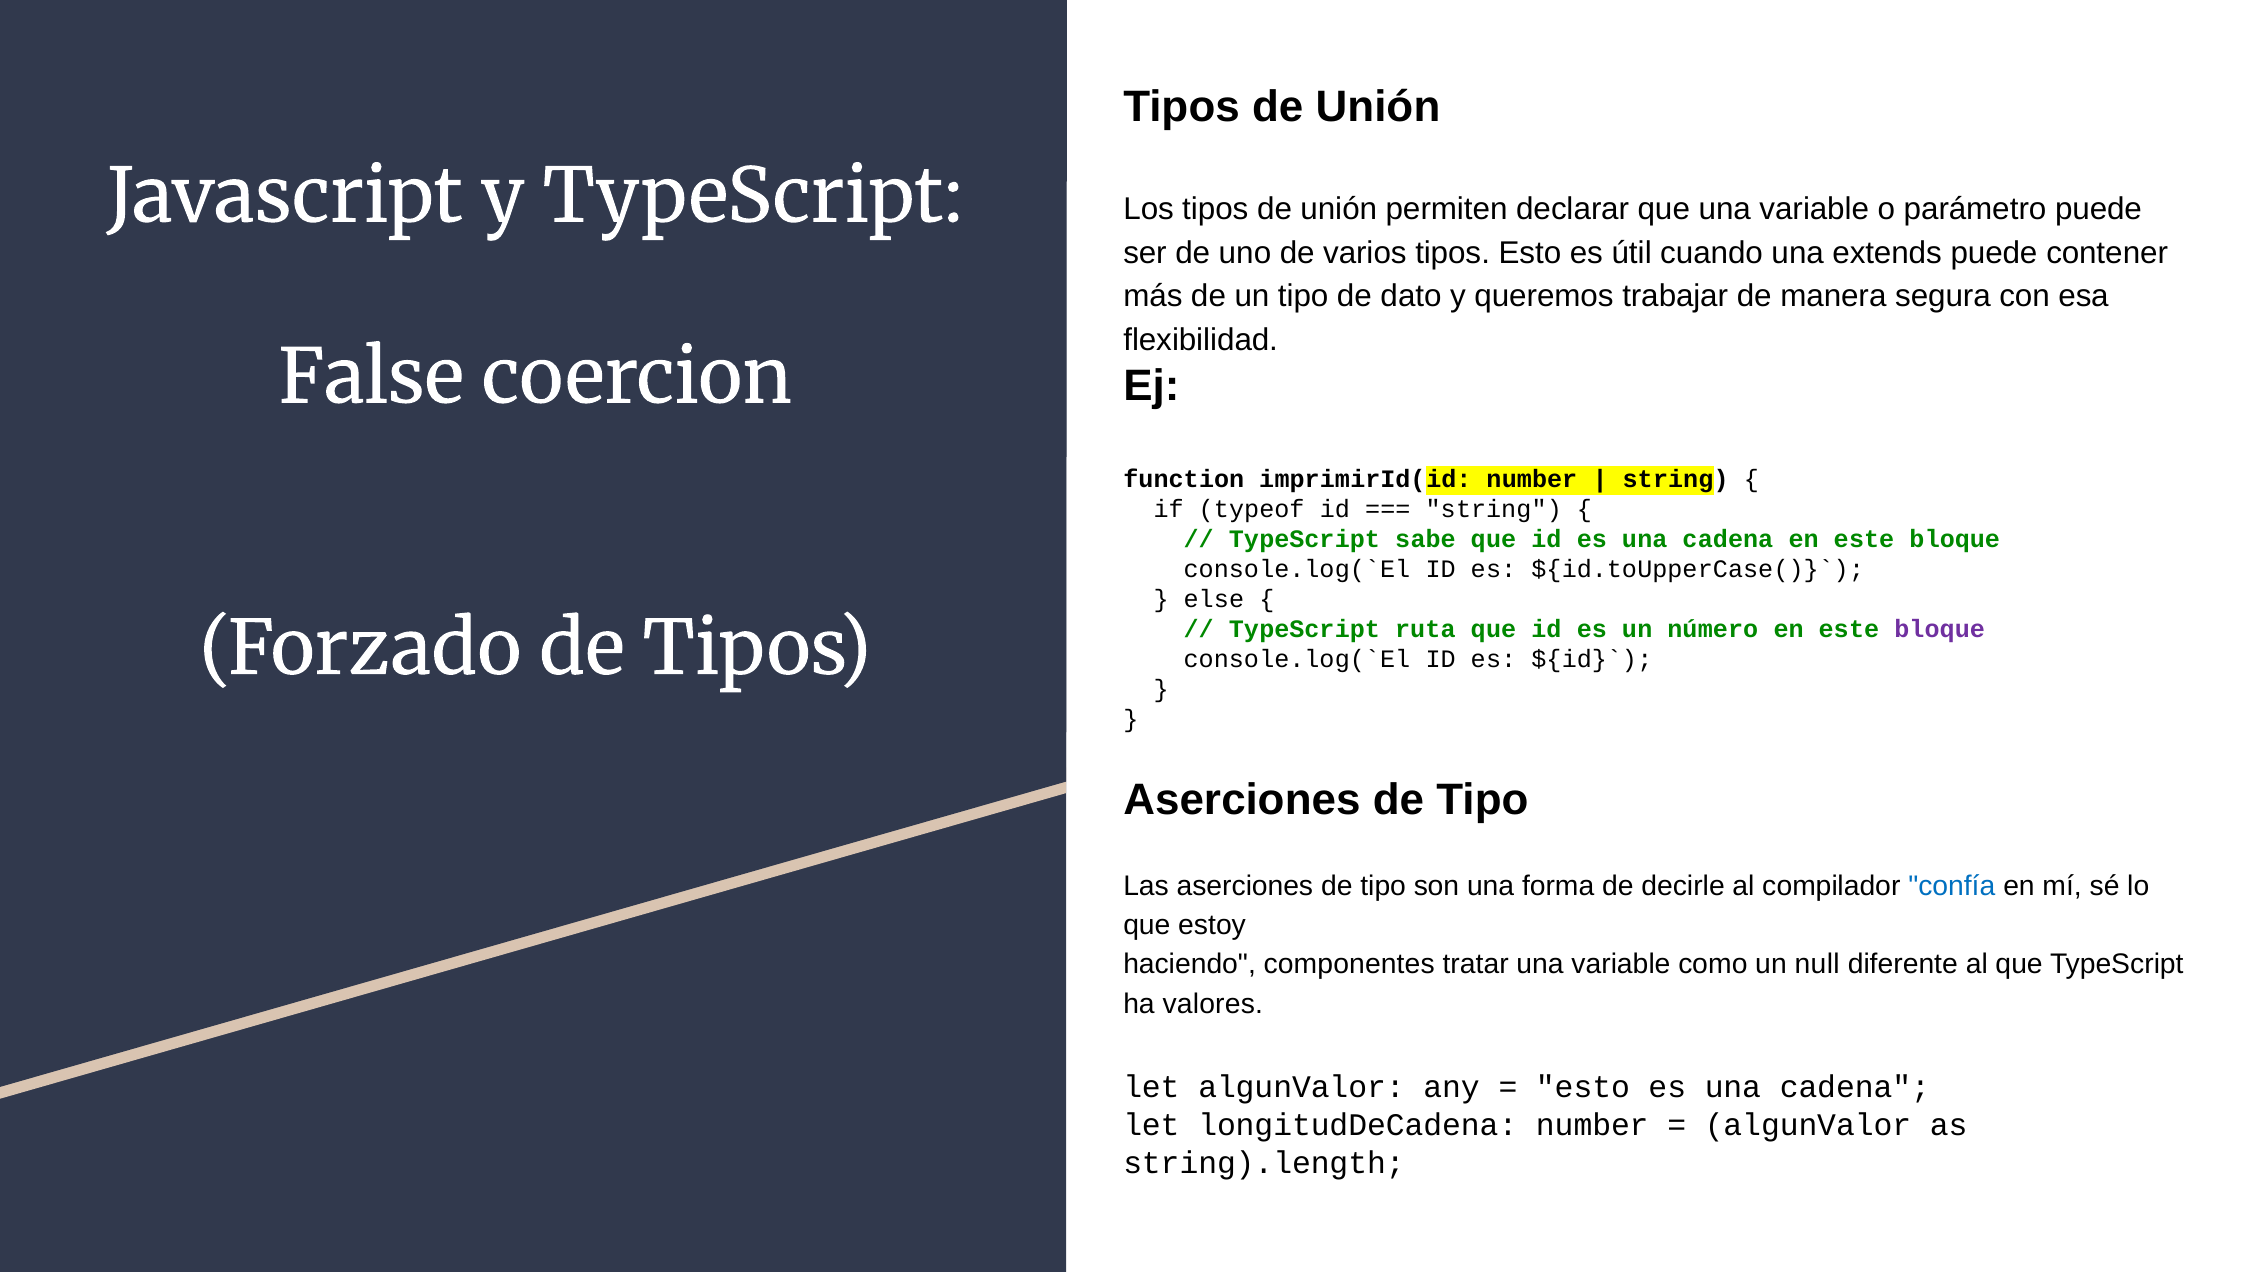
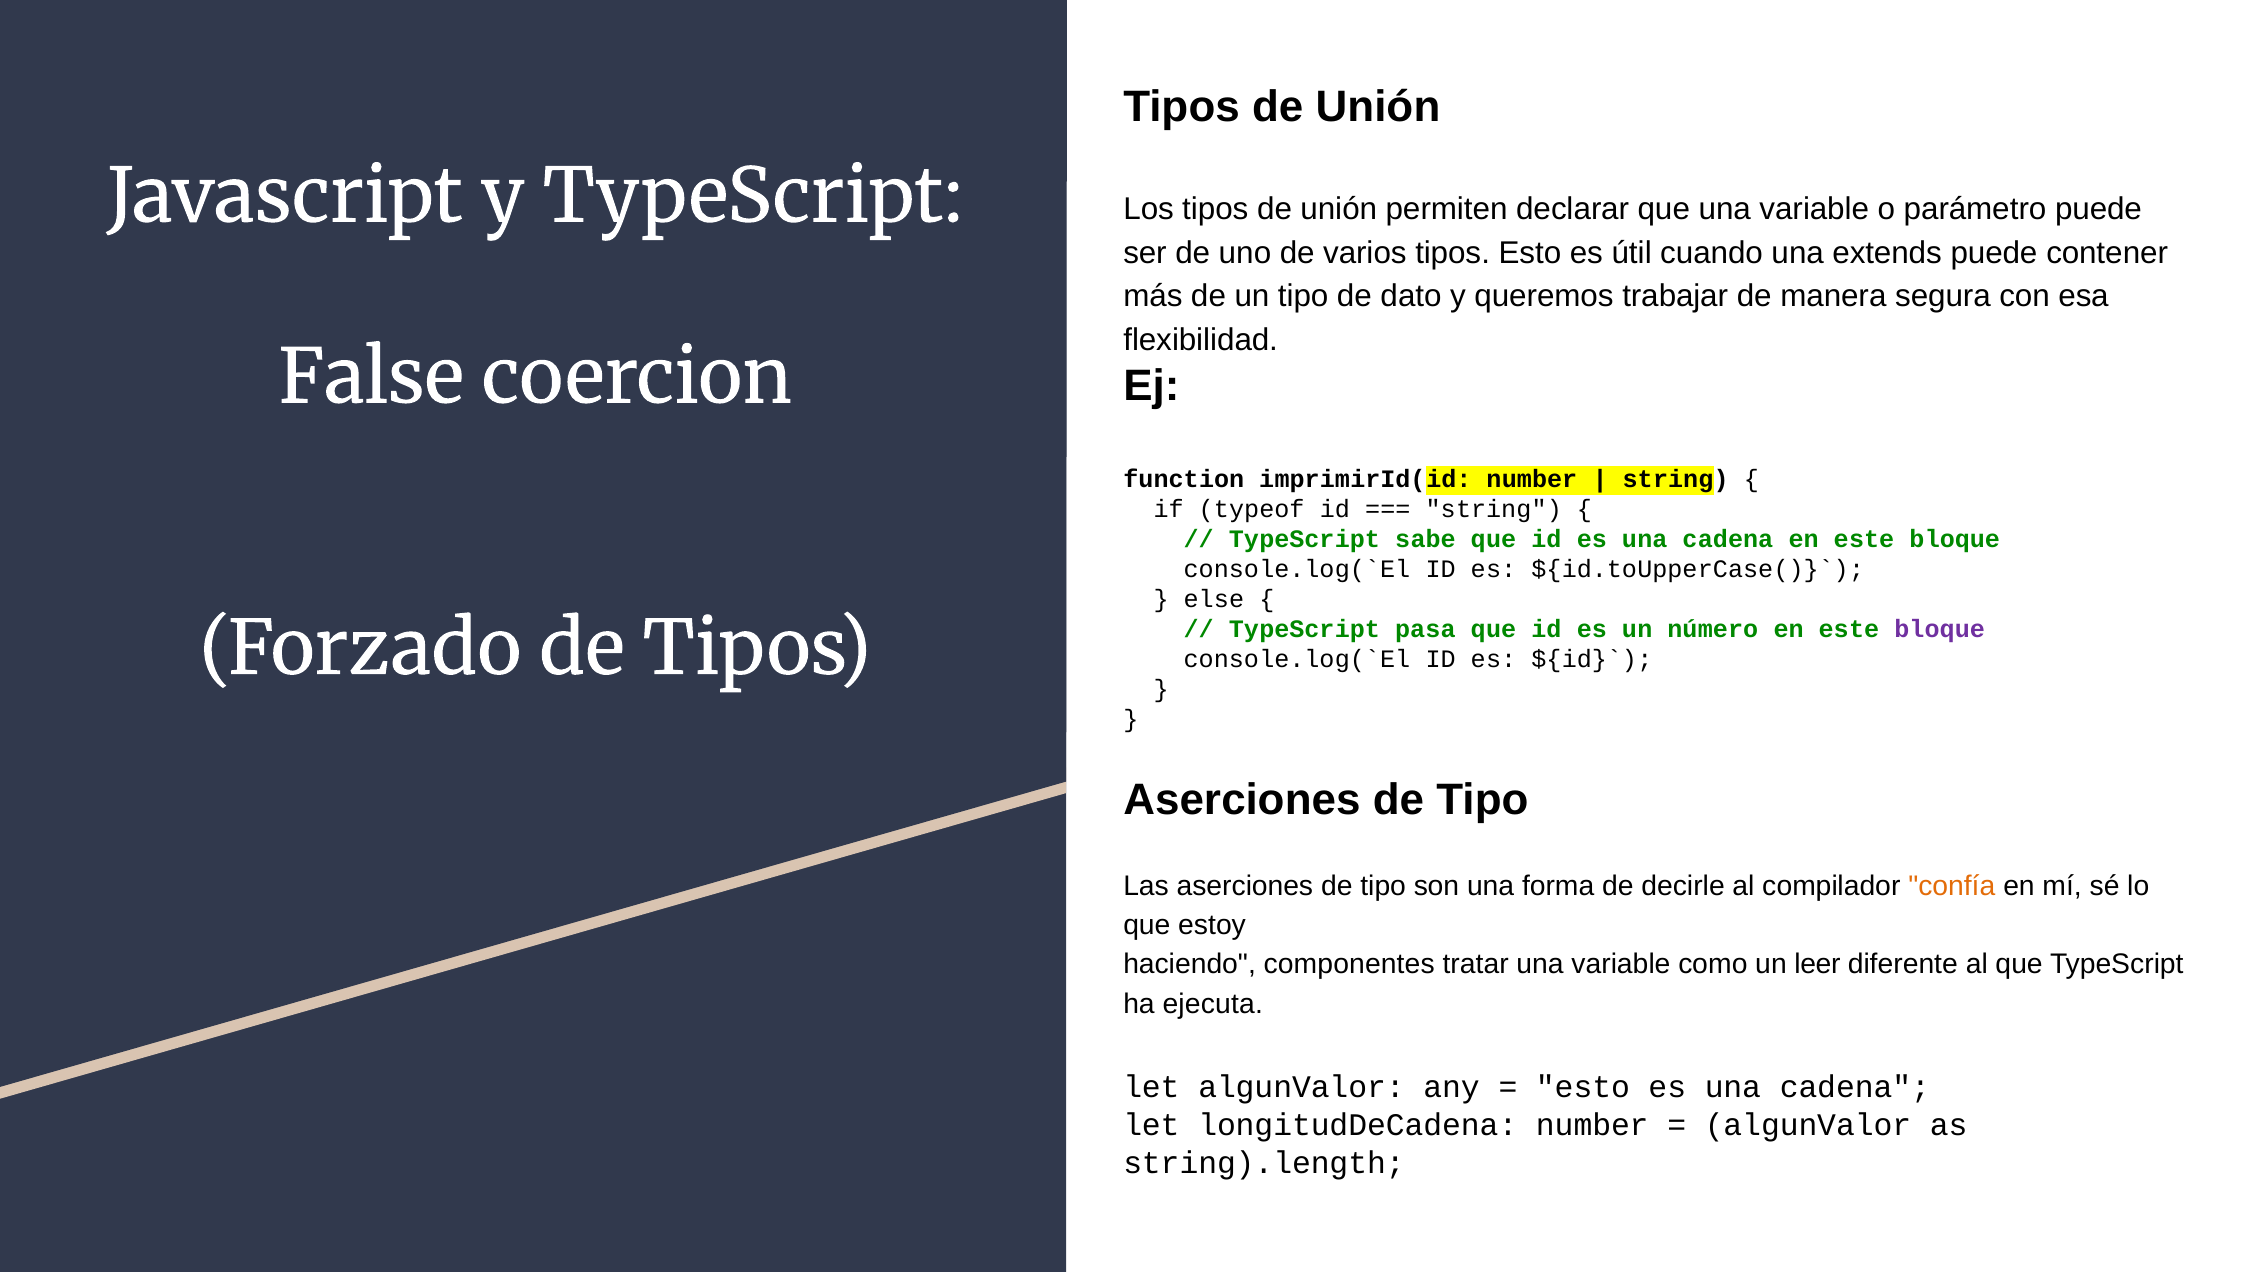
ruta: ruta -> pasa
confía colour: blue -> orange
null: null -> leer
valores: valores -> ejecuta
